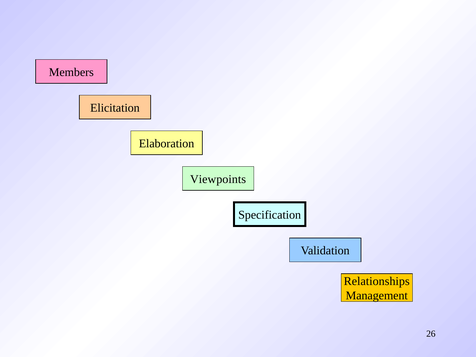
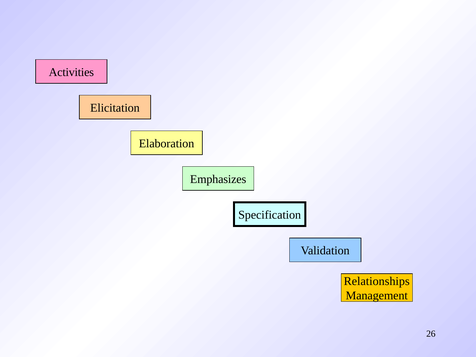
Members: Members -> Activities
Viewpoints: Viewpoints -> Emphasizes
